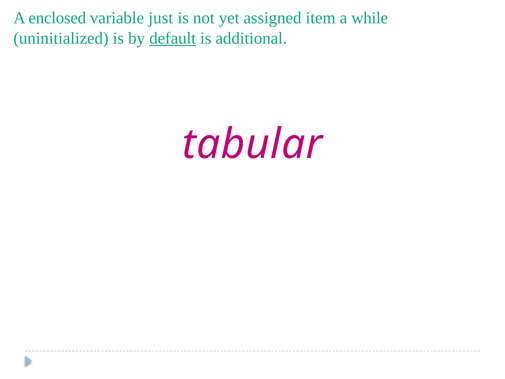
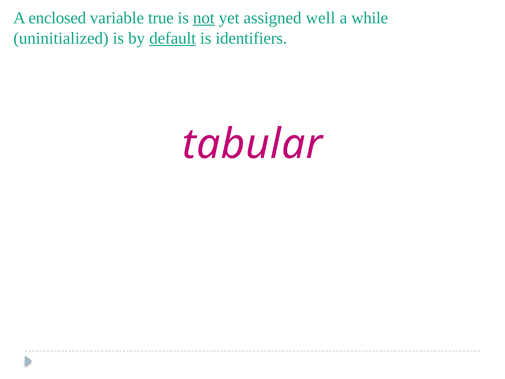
just: just -> true
not underline: none -> present
item: item -> well
additional: additional -> identifiers
